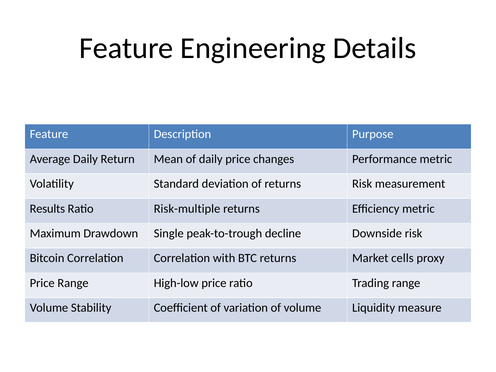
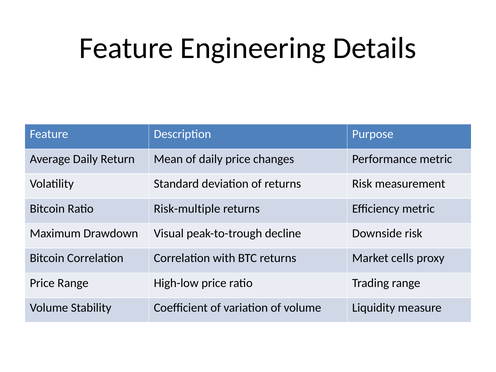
Results at (47, 209): Results -> Bitcoin
Single: Single -> Visual
